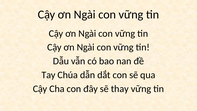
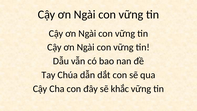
thay: thay -> khắc
